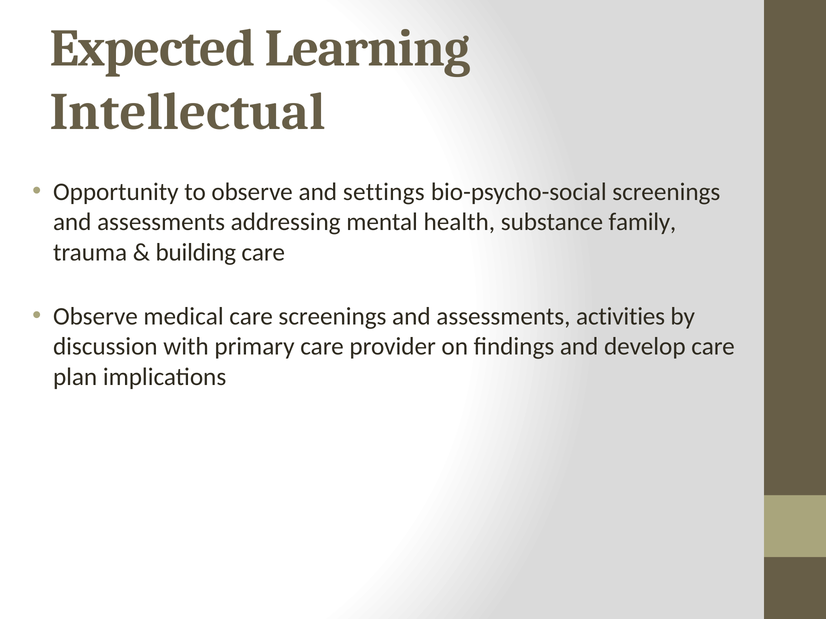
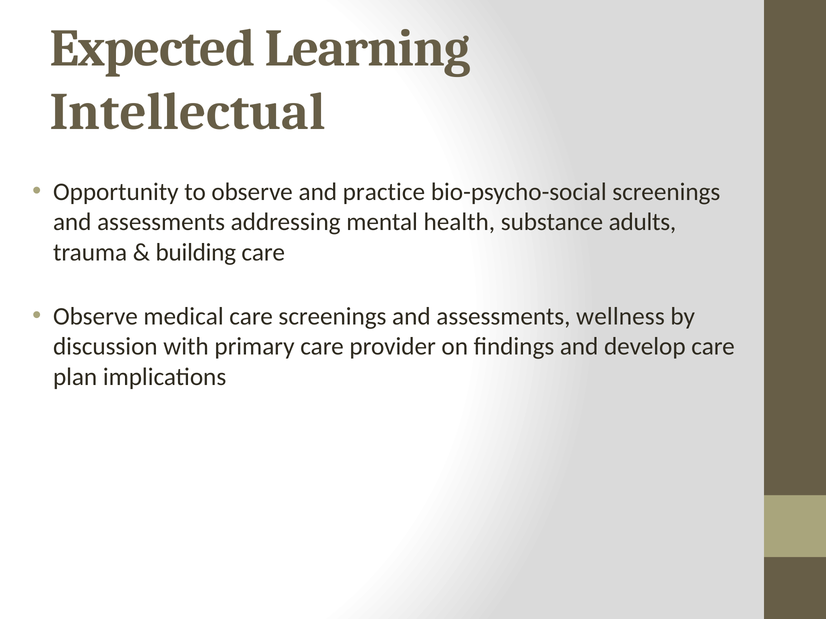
settings: settings -> practice
family: family -> adults
activities: activities -> wellness
